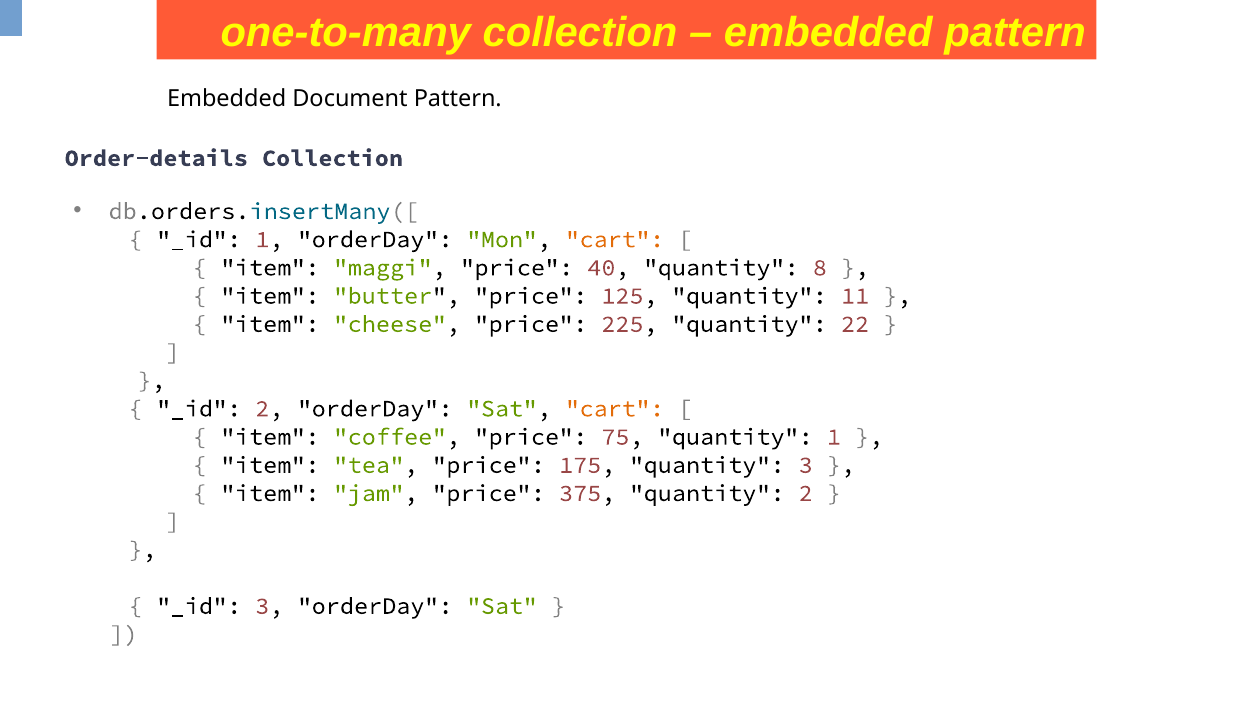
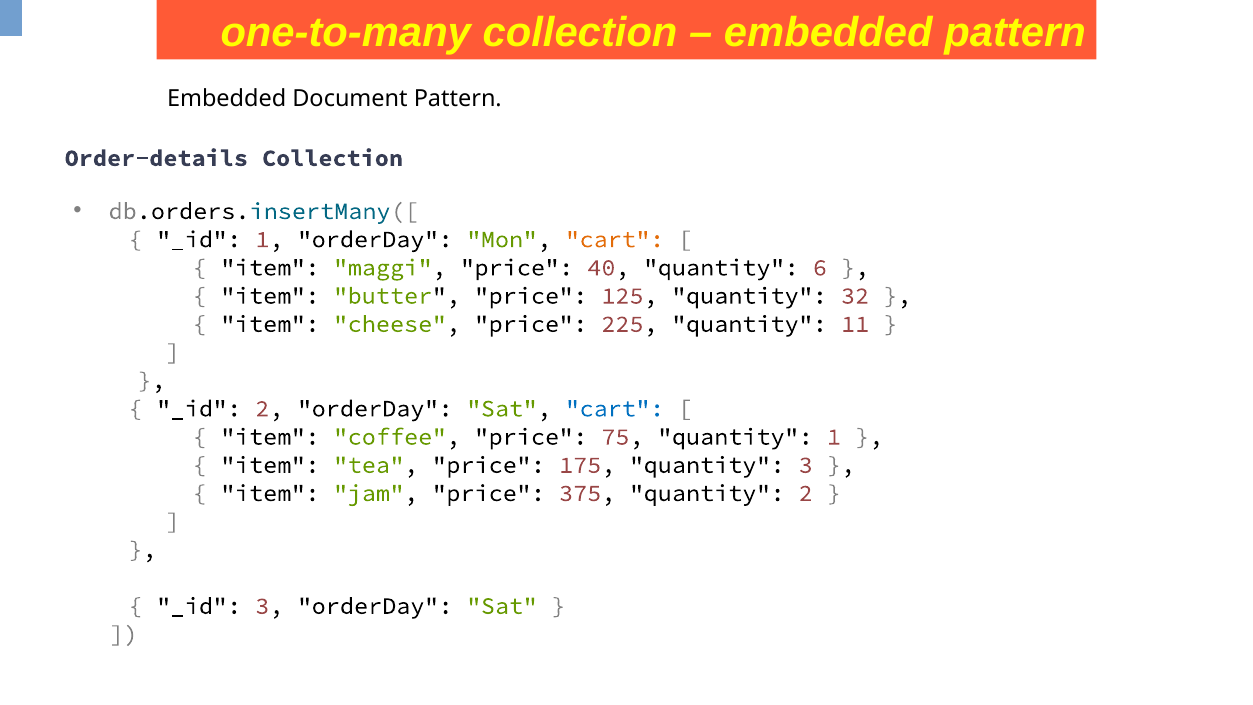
8: 8 -> 6
11: 11 -> 32
22: 22 -> 11
cart at (615, 409) colour: orange -> blue
